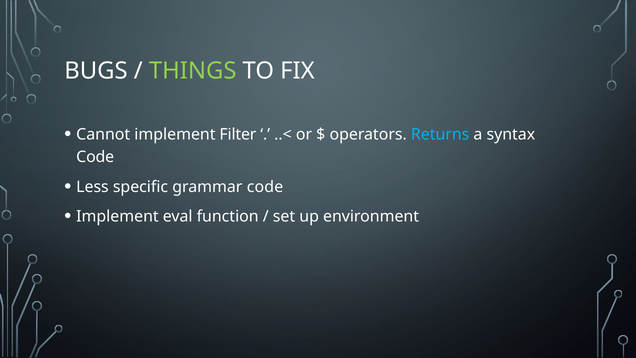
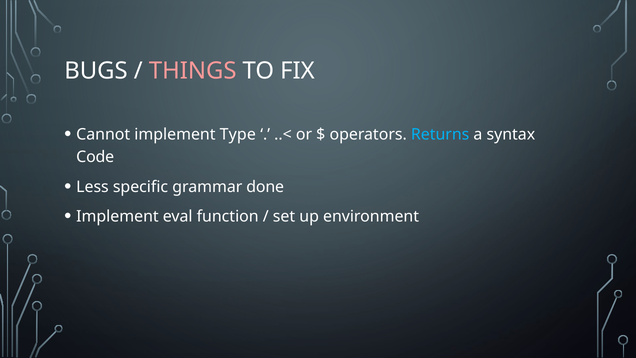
THINGS colour: light green -> pink
Filter: Filter -> Type
grammar code: code -> done
